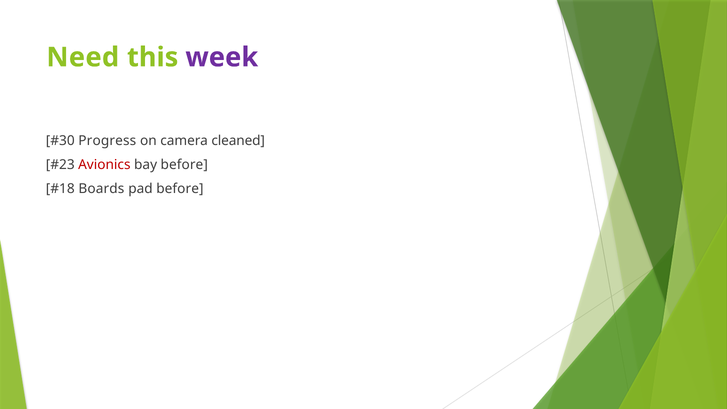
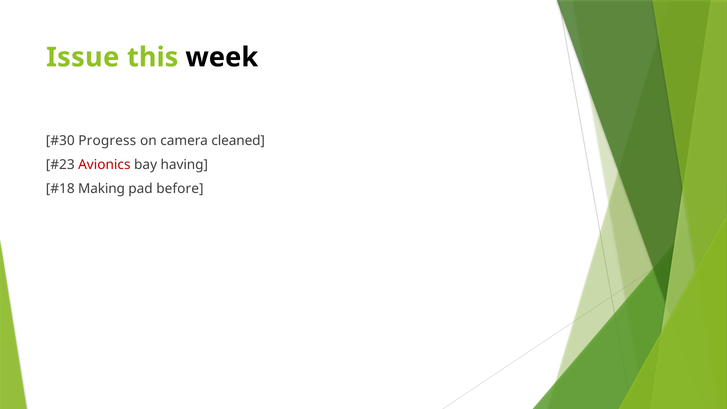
Need: Need -> Issue
week colour: purple -> black
bay before: before -> having
Boards: Boards -> Making
